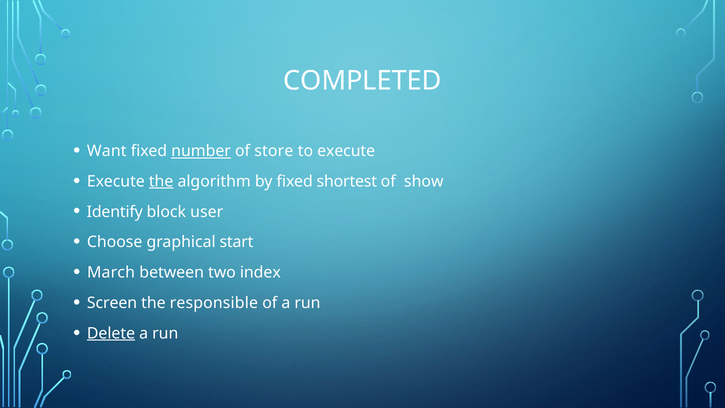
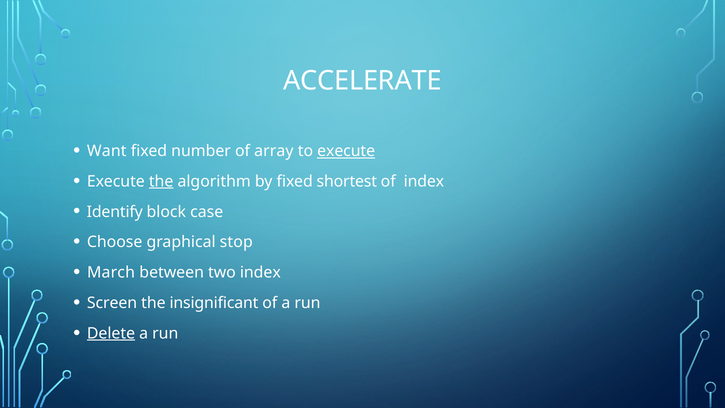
COMPLETED: COMPLETED -> ACCELERATE
number underline: present -> none
store: store -> array
execute at (346, 151) underline: none -> present
of show: show -> index
user: user -> case
start: start -> stop
responsible: responsible -> insignificant
